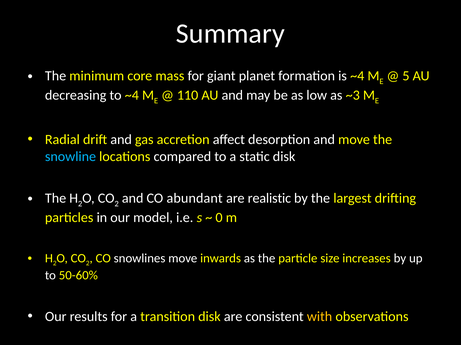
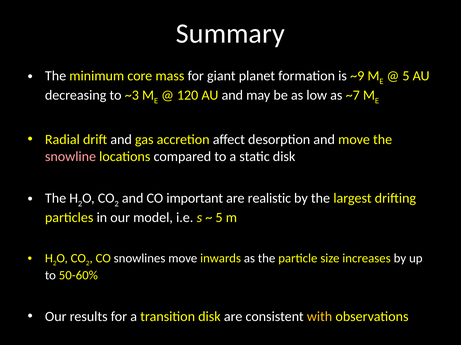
is ~4: ~4 -> ~9
to ~4: ~4 -> ~3
110: 110 -> 120
~3: ~3 -> ~7
snowline colour: light blue -> pink
abundant: abundant -> important
0 at (219, 218): 0 -> 5
